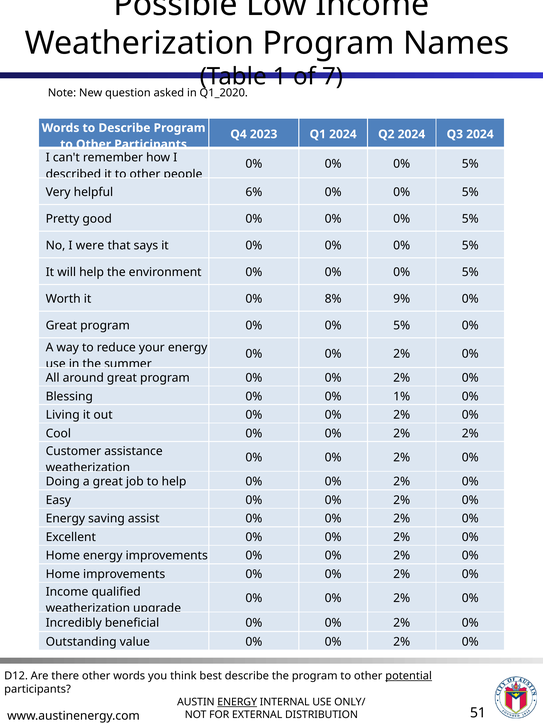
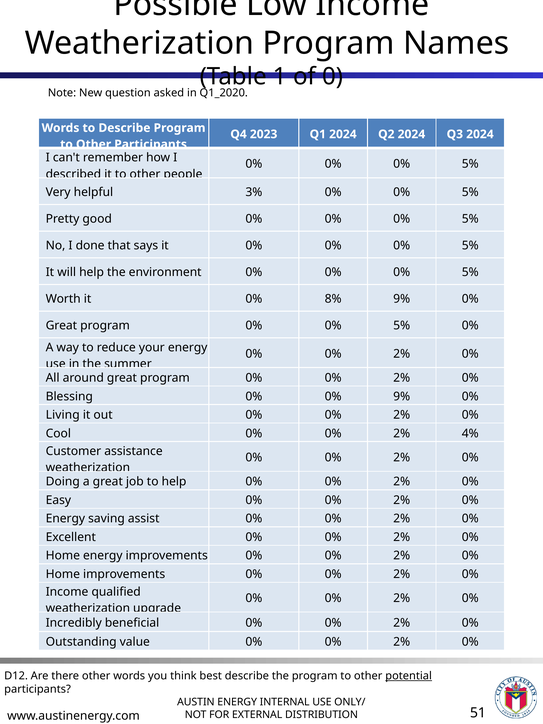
7: 7 -> 0
6%: 6% -> 3%
were: were -> done
0% 1%: 1% -> 9%
2% 2%: 2% -> 4%
ENERGY at (237, 702) underline: present -> none
